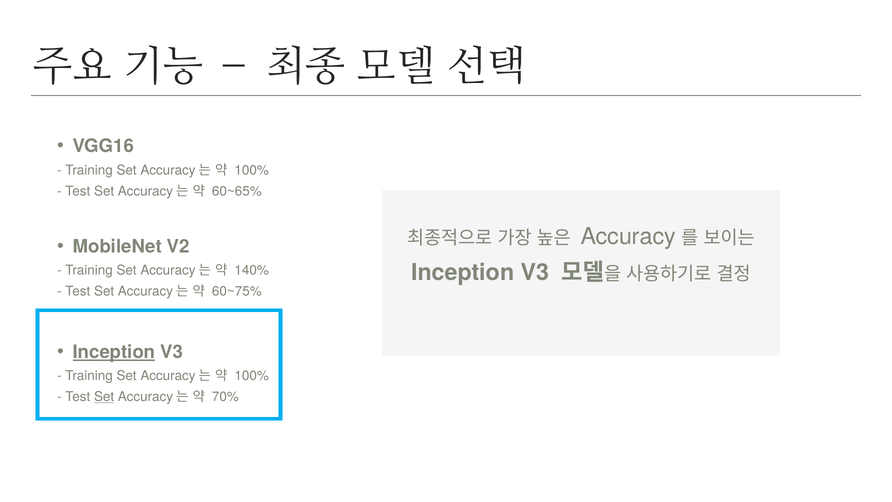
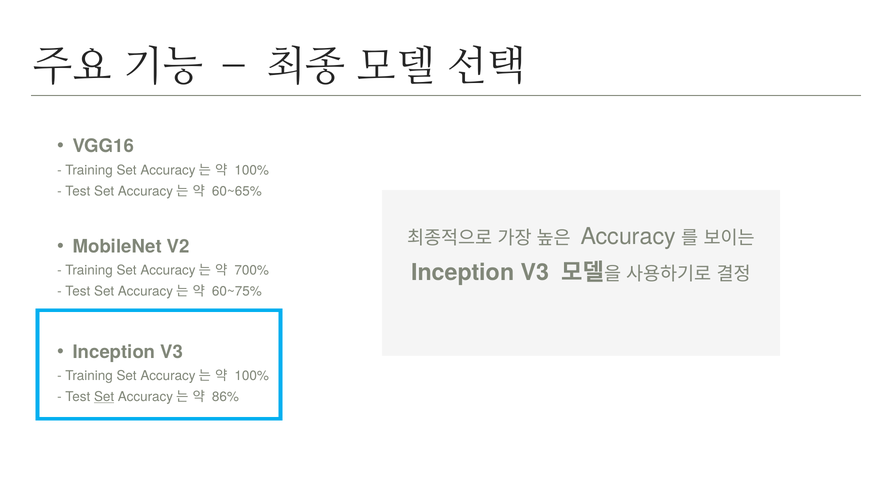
140%: 140% -> 700%
Inception at (114, 352) underline: present -> none
70%: 70% -> 86%
